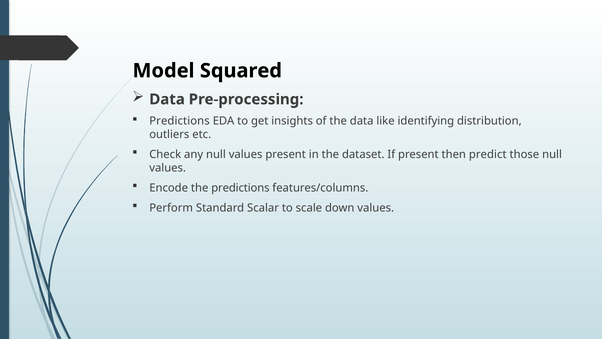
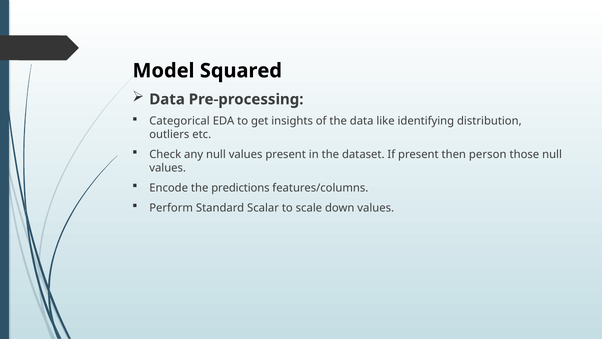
Predictions at (180, 121): Predictions -> Categorical
predict: predict -> person
